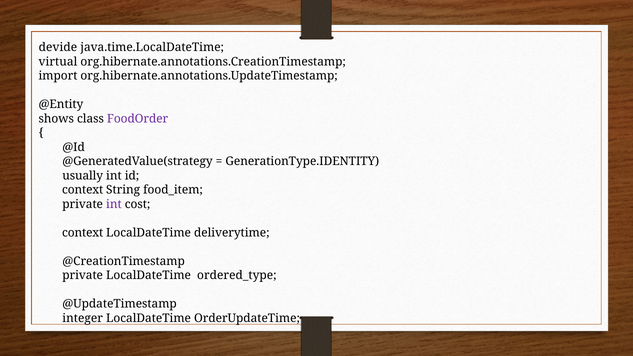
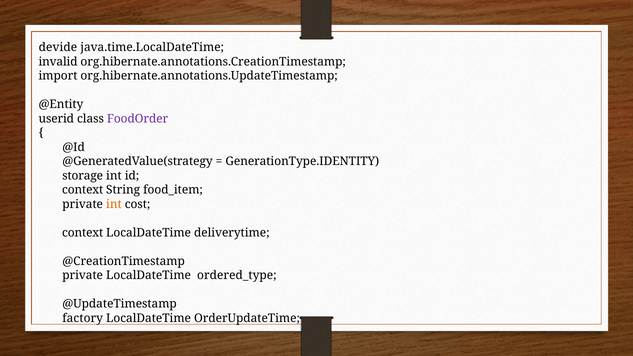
virtual: virtual -> invalid
shows: shows -> userid
usually: usually -> storage
int at (114, 204) colour: purple -> orange
integer: integer -> factory
